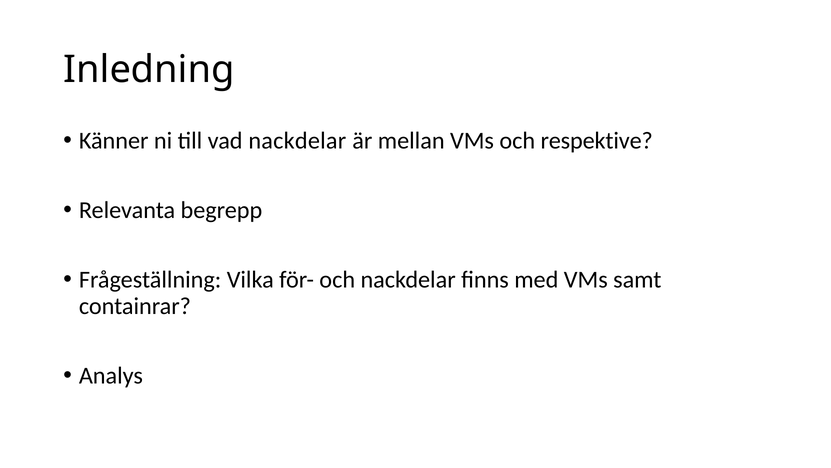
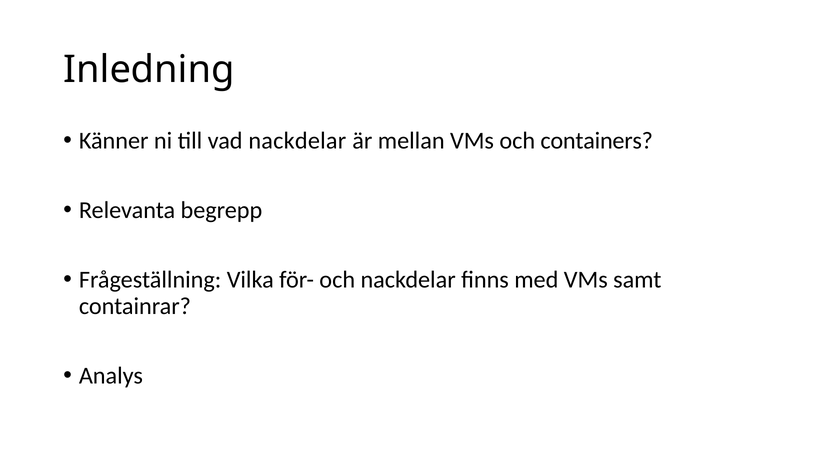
respektive: respektive -> containers
